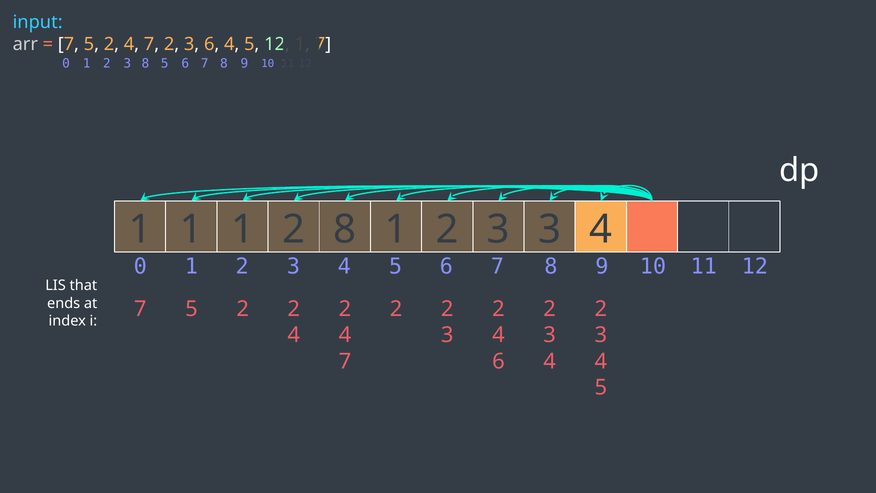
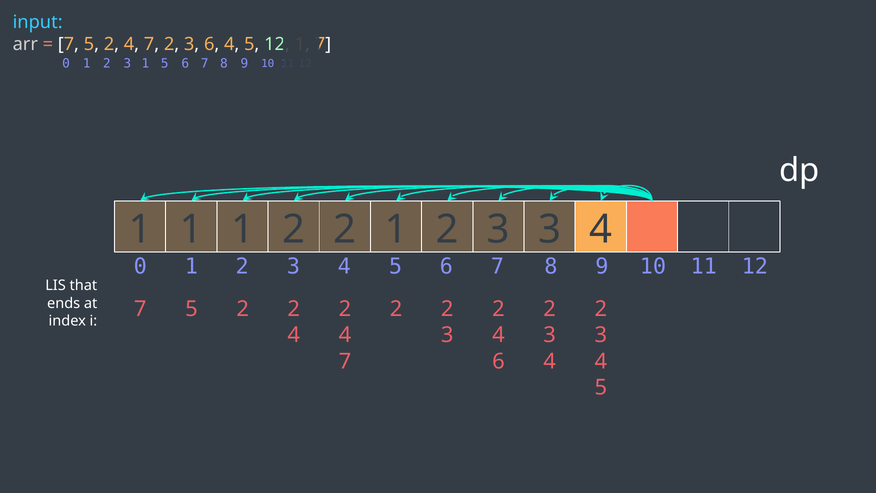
3 8: 8 -> 1
1 2 8: 8 -> 2
